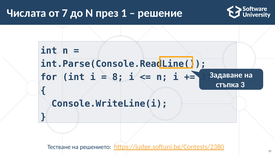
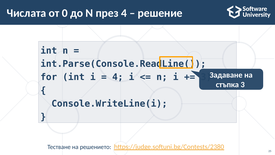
7: 7 -> 0
през 1: 1 -> 4
8 at (118, 77): 8 -> 4
